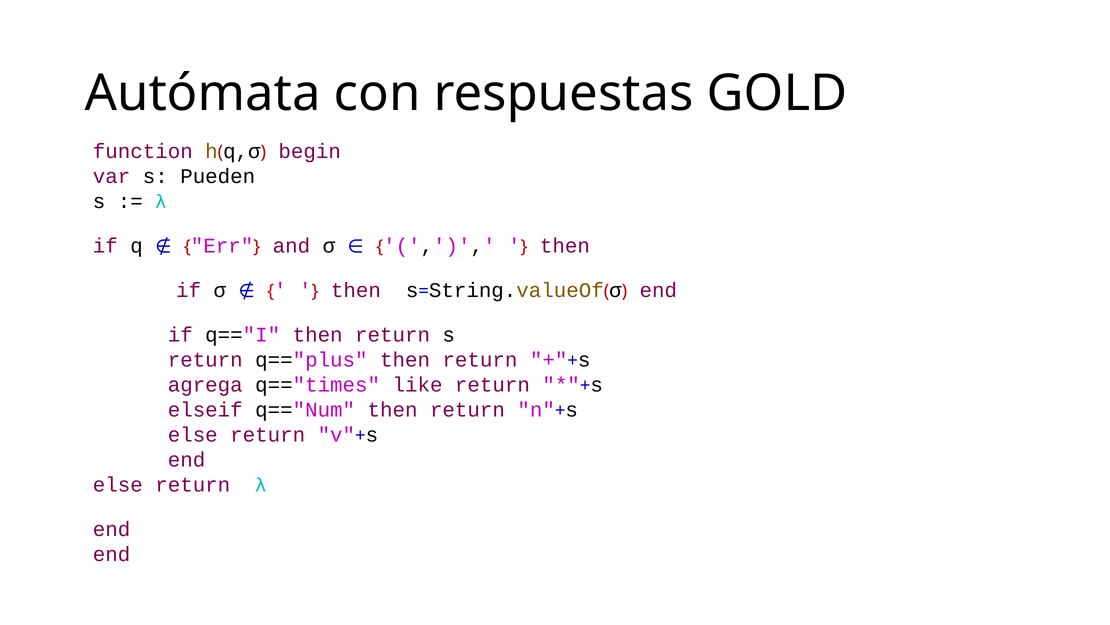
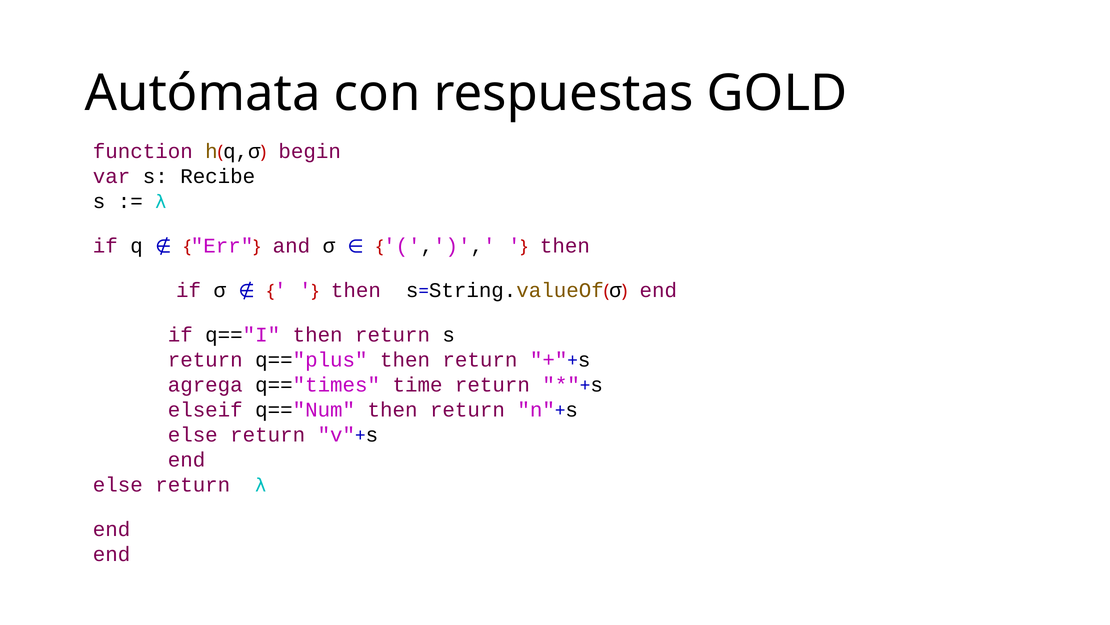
Pueden: Pueden -> Recibe
like: like -> time
